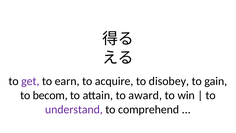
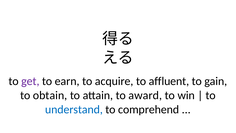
disobey: disobey -> affluent
becom: becom -> obtain
understand colour: purple -> blue
